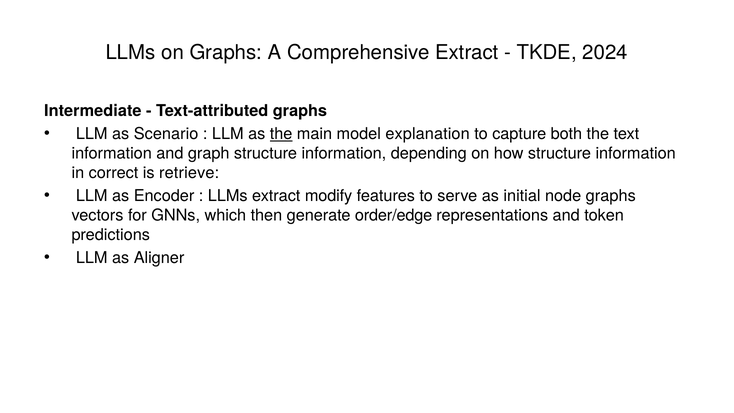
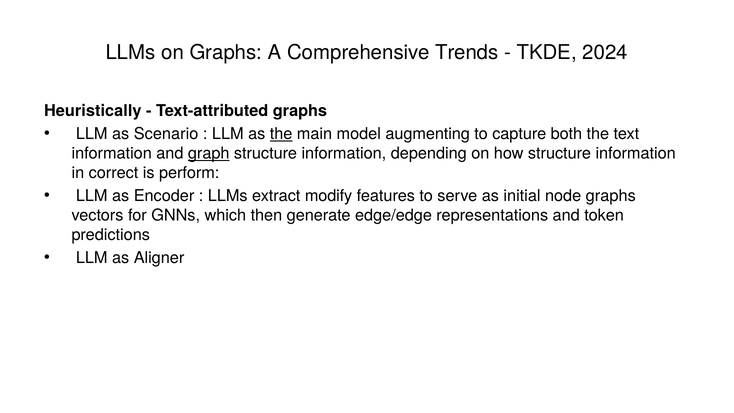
Comprehensive Extract: Extract -> Trends
Intermediate: Intermediate -> Heuristically
explanation: explanation -> augmenting
graph underline: none -> present
retrieve: retrieve -> perform
order/edge: order/edge -> edge/edge
